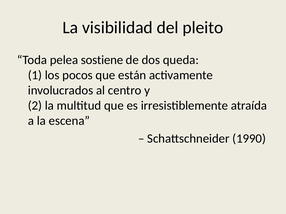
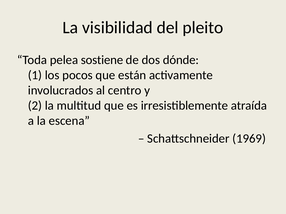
queda: queda -> dónde
1990: 1990 -> 1969
